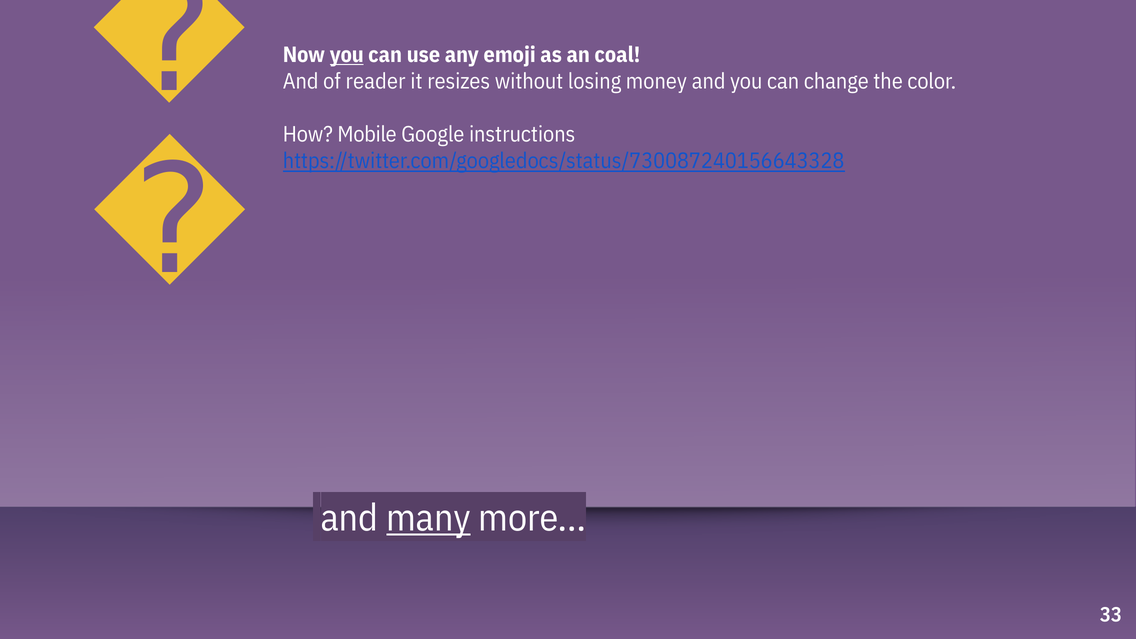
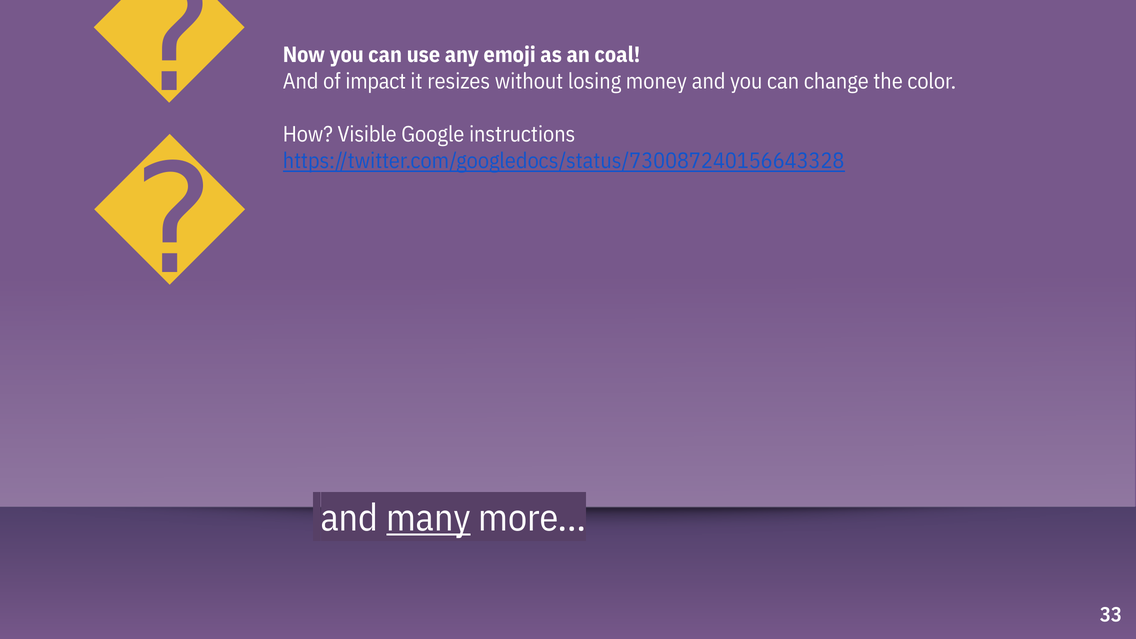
you at (347, 55) underline: present -> none
reader: reader -> impact
Mobile: Mobile -> Visible
